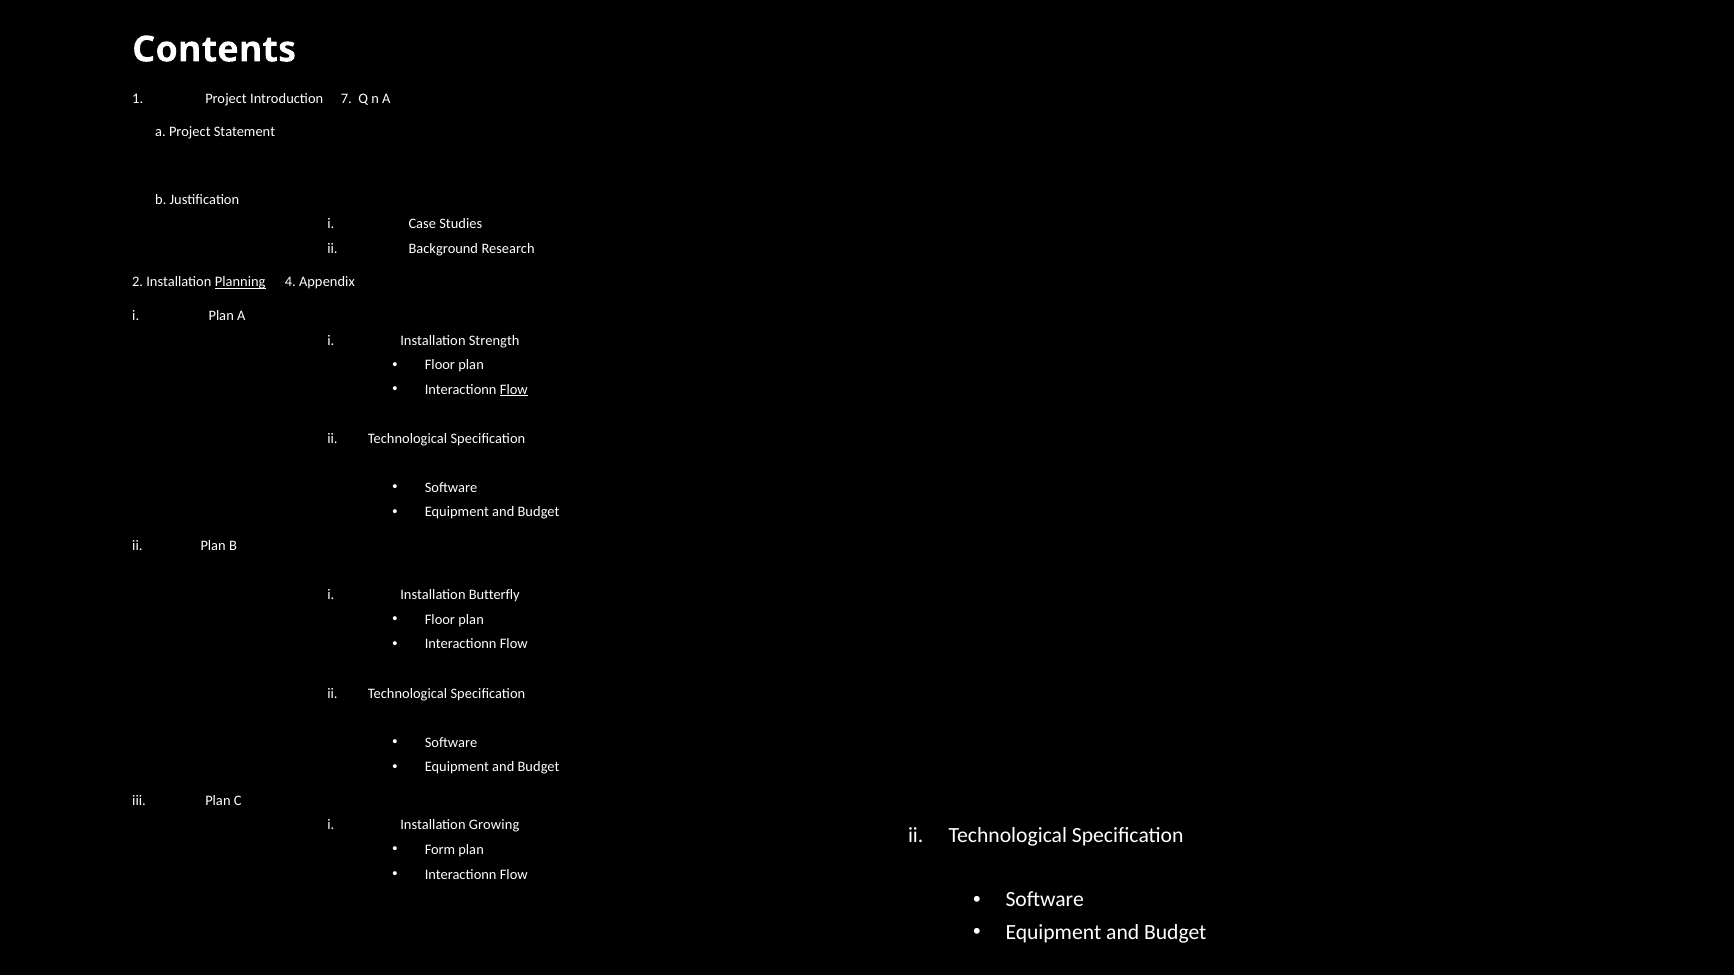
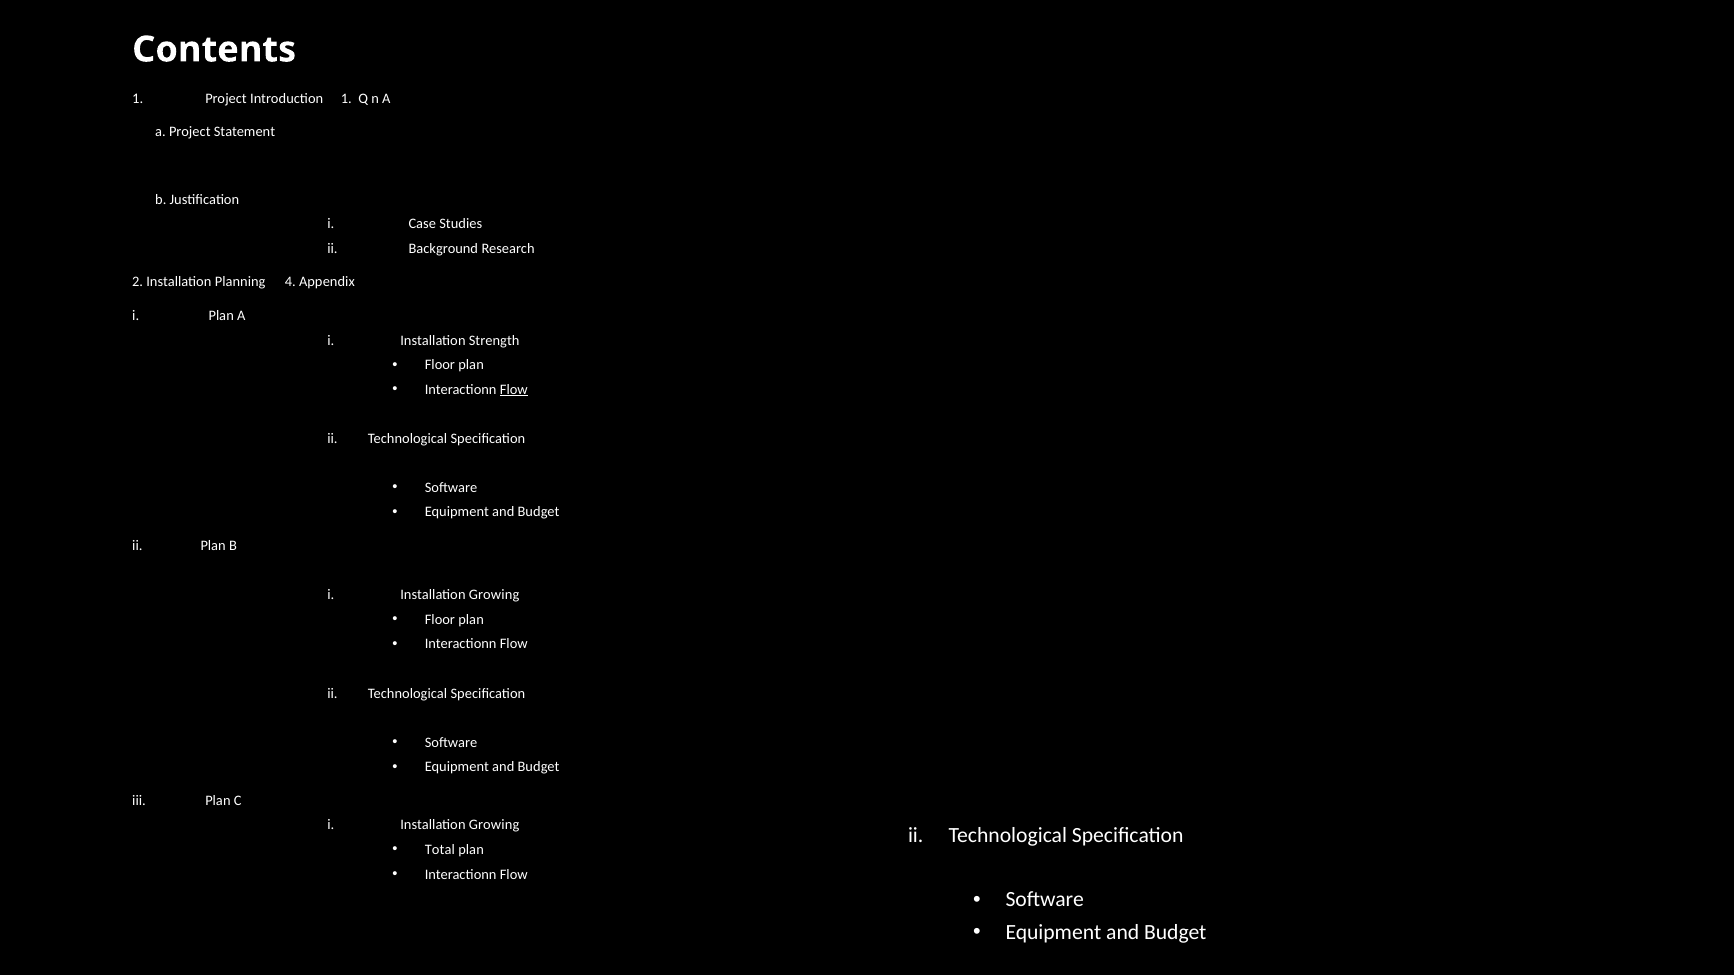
Introduction 7: 7 -> 1
Planning underline: present -> none
Butterfly at (494, 595): Butterfly -> Growing
Form: Form -> Total
